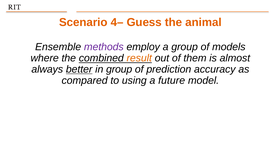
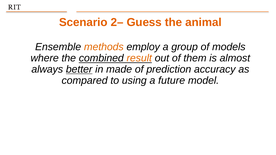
4–: 4– -> 2–
methods colour: purple -> orange
in group: group -> made
